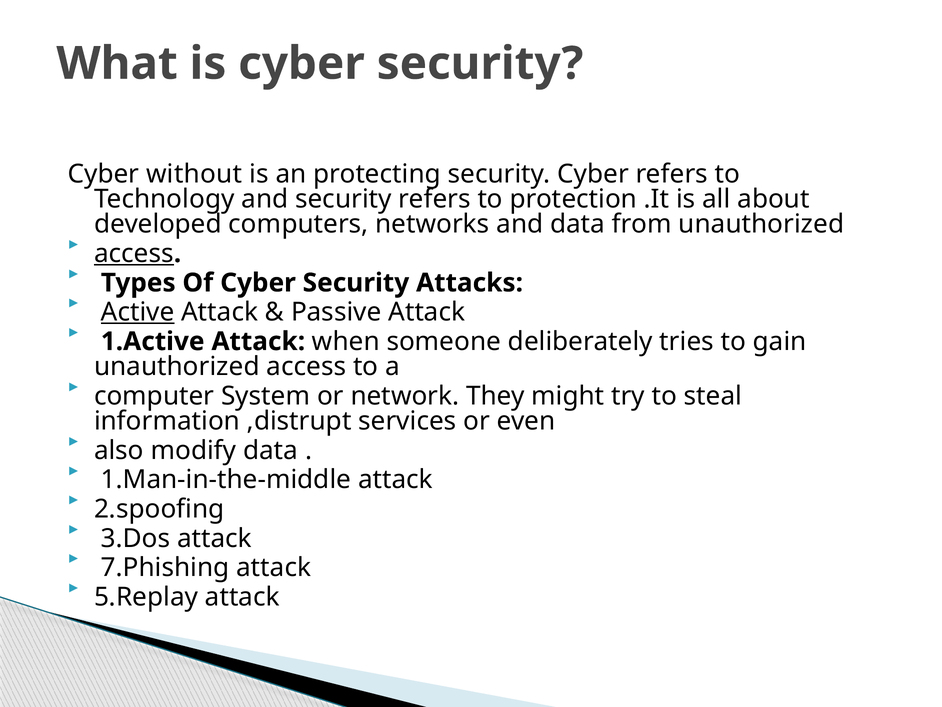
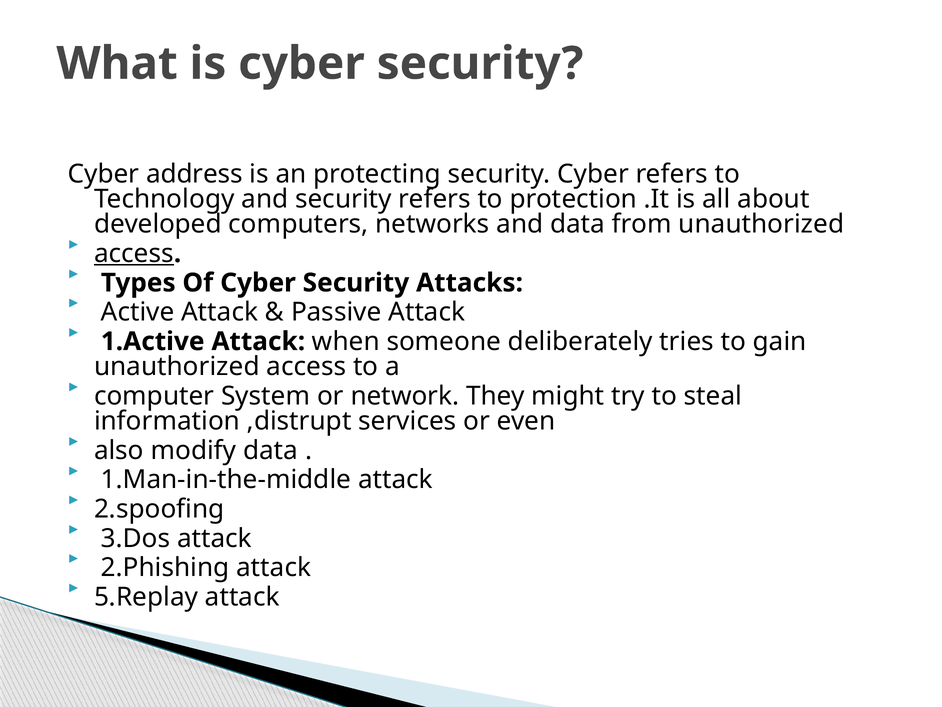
without: without -> address
Active underline: present -> none
7.Phishing: 7.Phishing -> 2.Phishing
